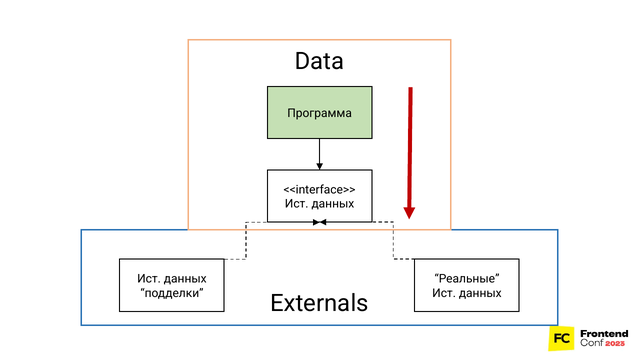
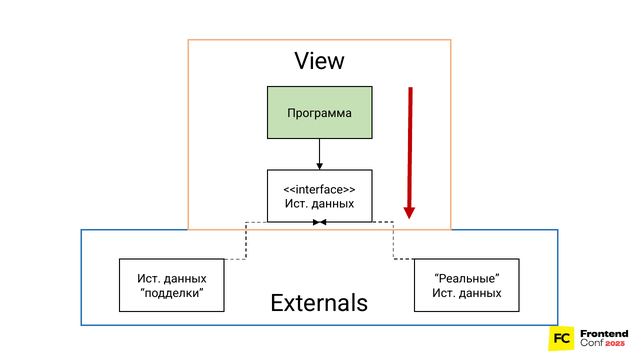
Data: Data -> View
